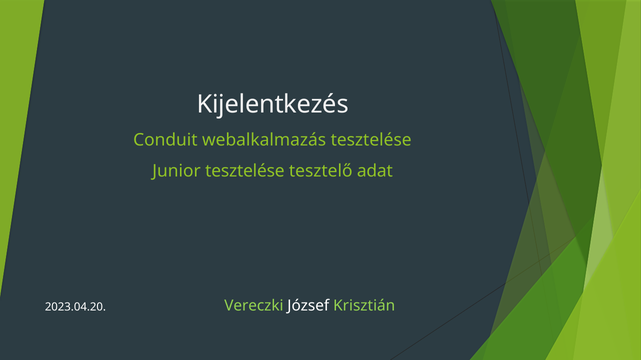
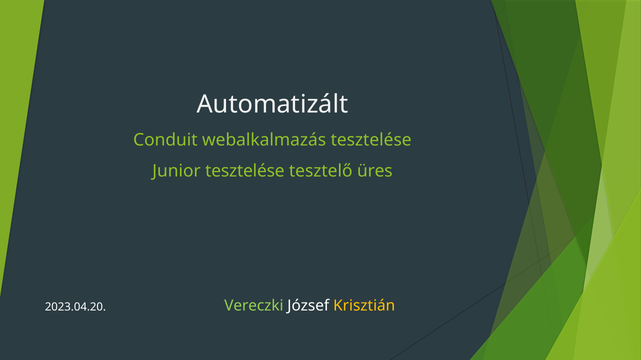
Kijelentkezés: Kijelentkezés -> Automatizált
adat: adat -> üres
Krisztián colour: light green -> yellow
